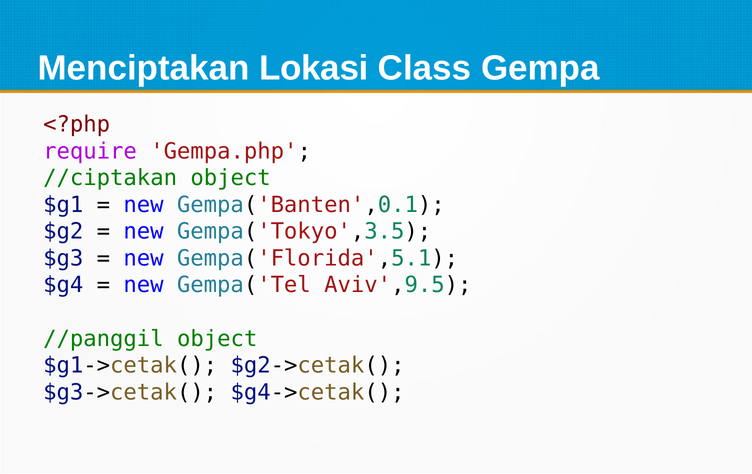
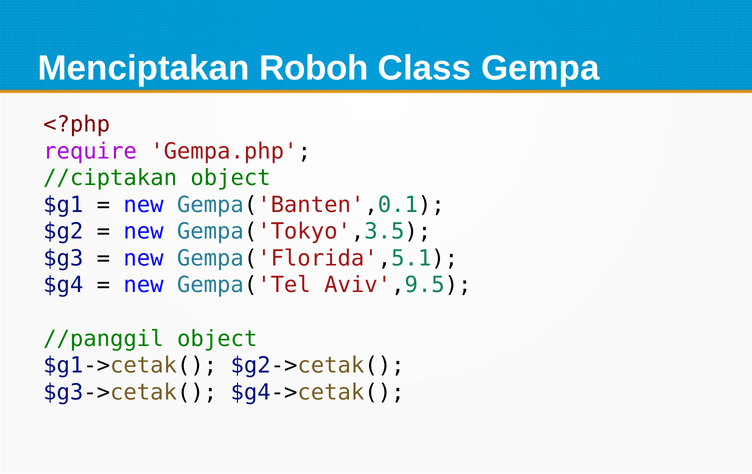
Lokasi: Lokasi -> Roboh
